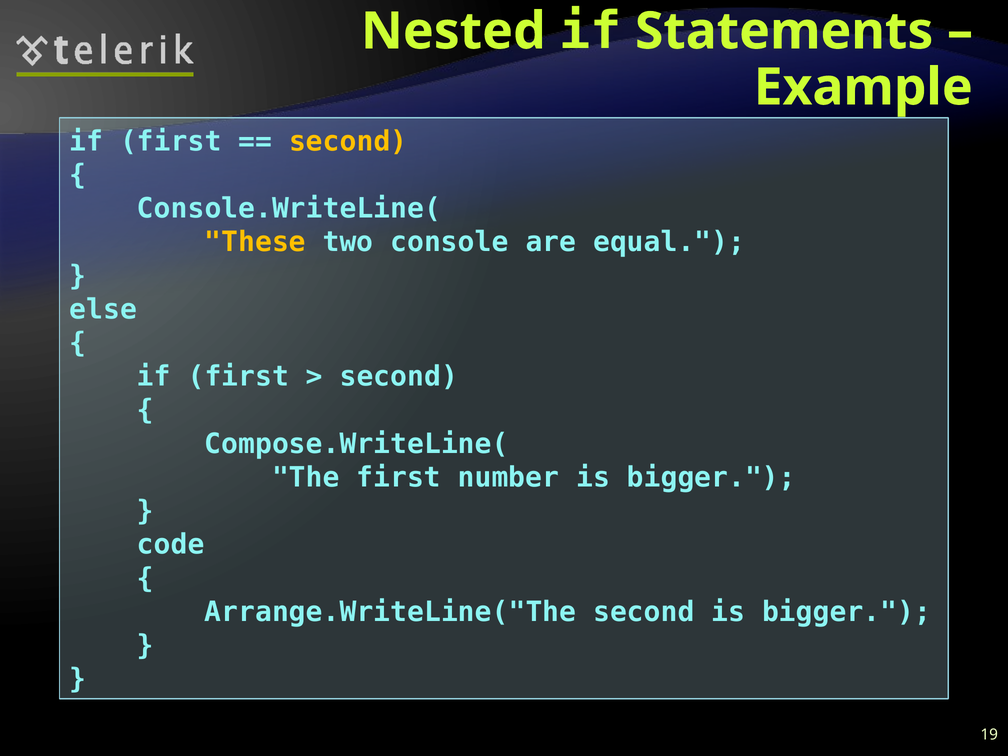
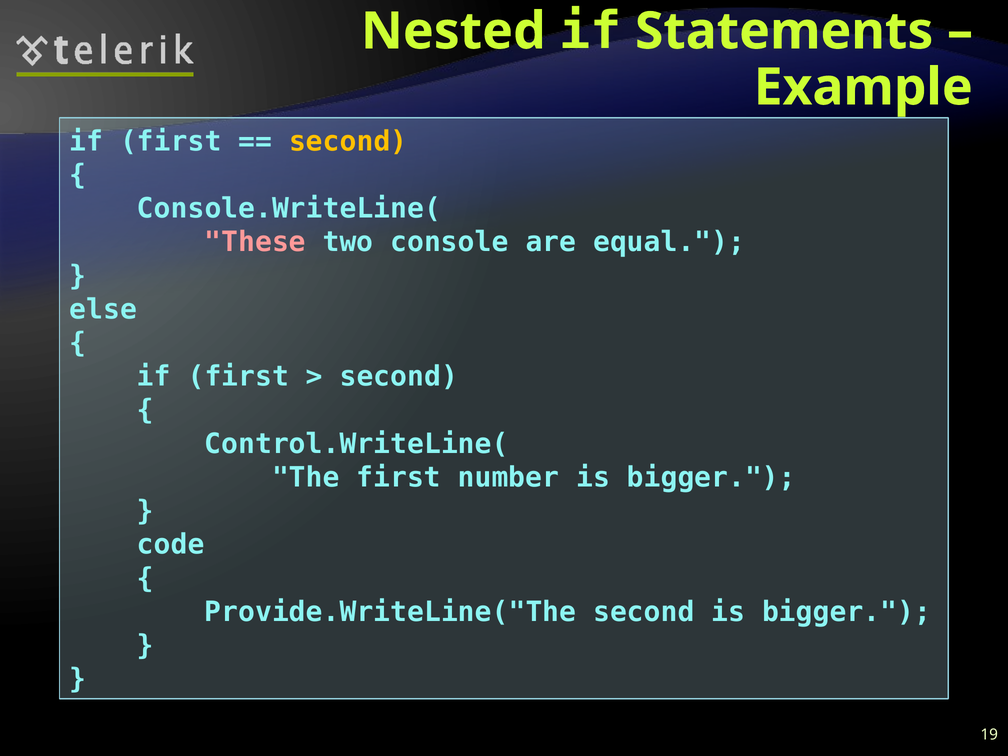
These colour: yellow -> pink
Compose.WriteLine(: Compose.WriteLine( -> Control.WriteLine(
Arrange.WriteLine("The: Arrange.WriteLine("The -> Provide.WriteLine("The
